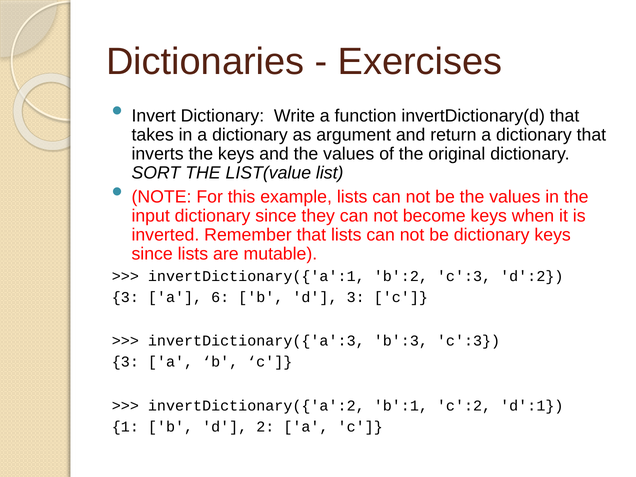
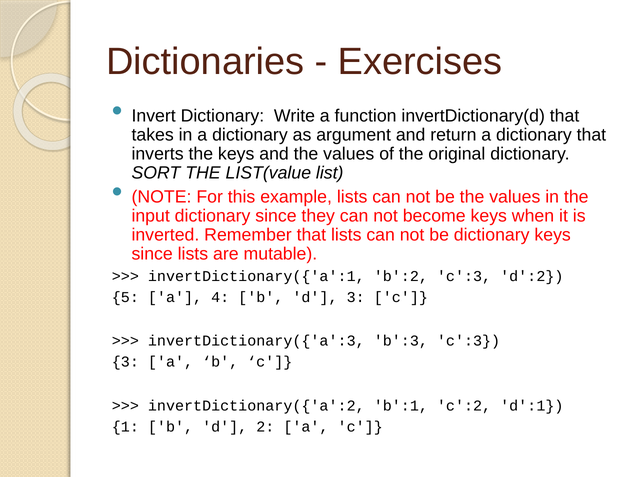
3 at (125, 297): 3 -> 5
6: 6 -> 4
